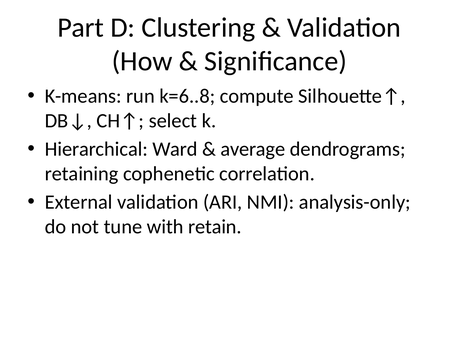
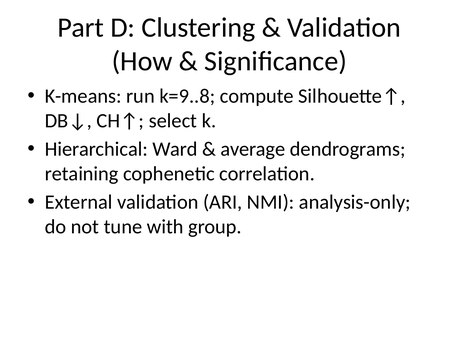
k=6..8: k=6..8 -> k=9..8
retain: retain -> group
